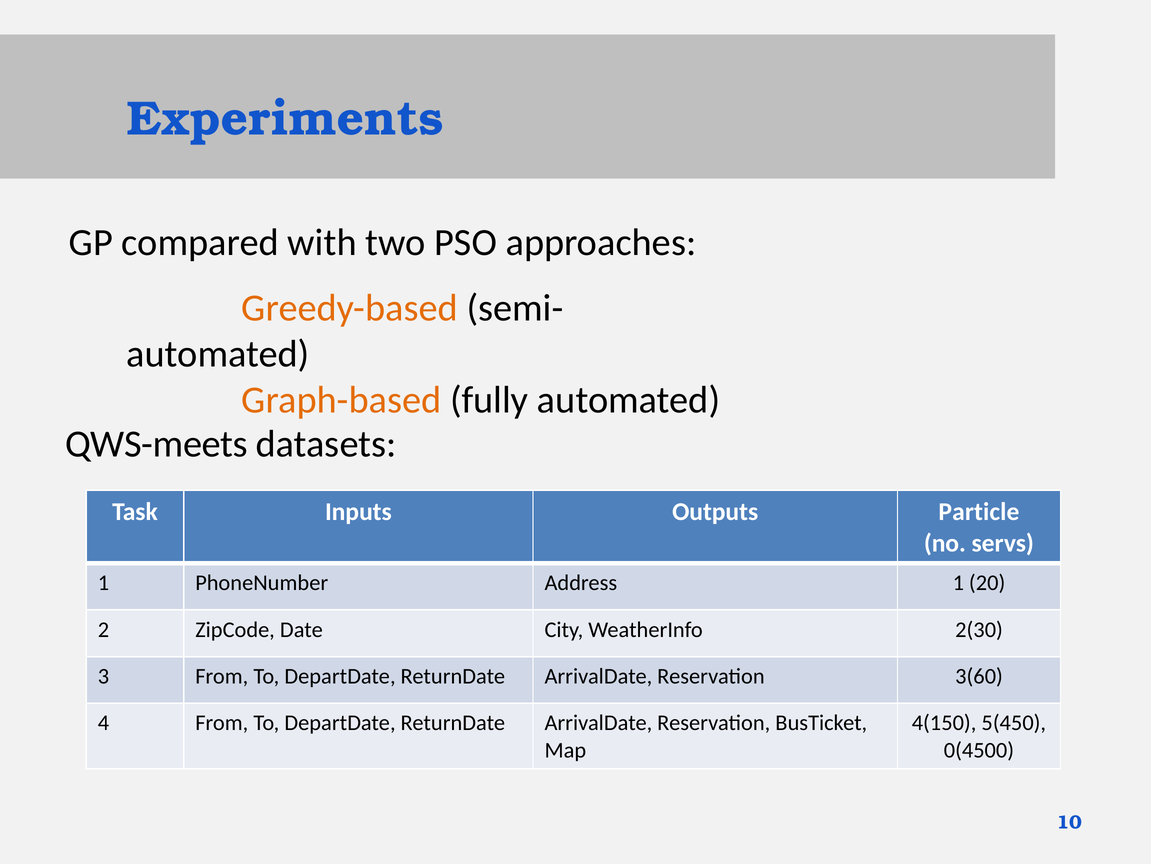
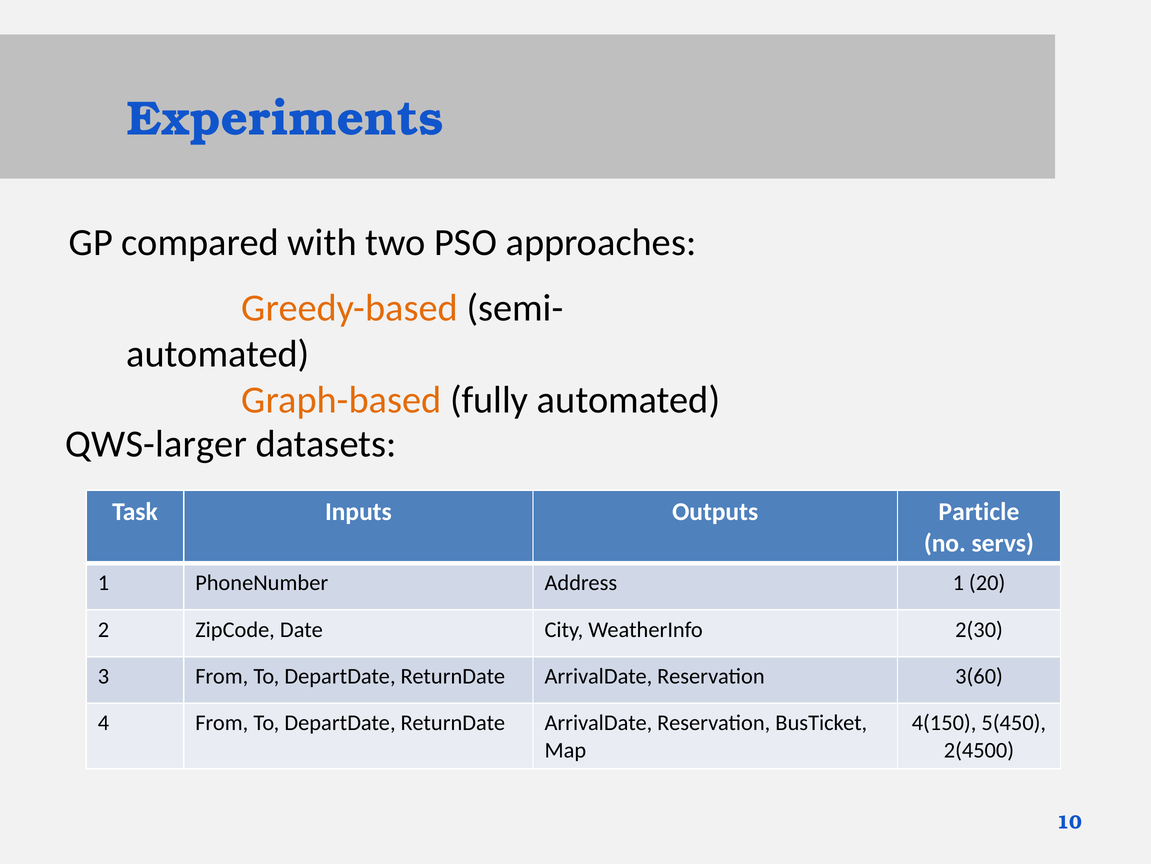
QWS-meets: QWS-meets -> QWS-larger
0(4500: 0(4500 -> 2(4500
